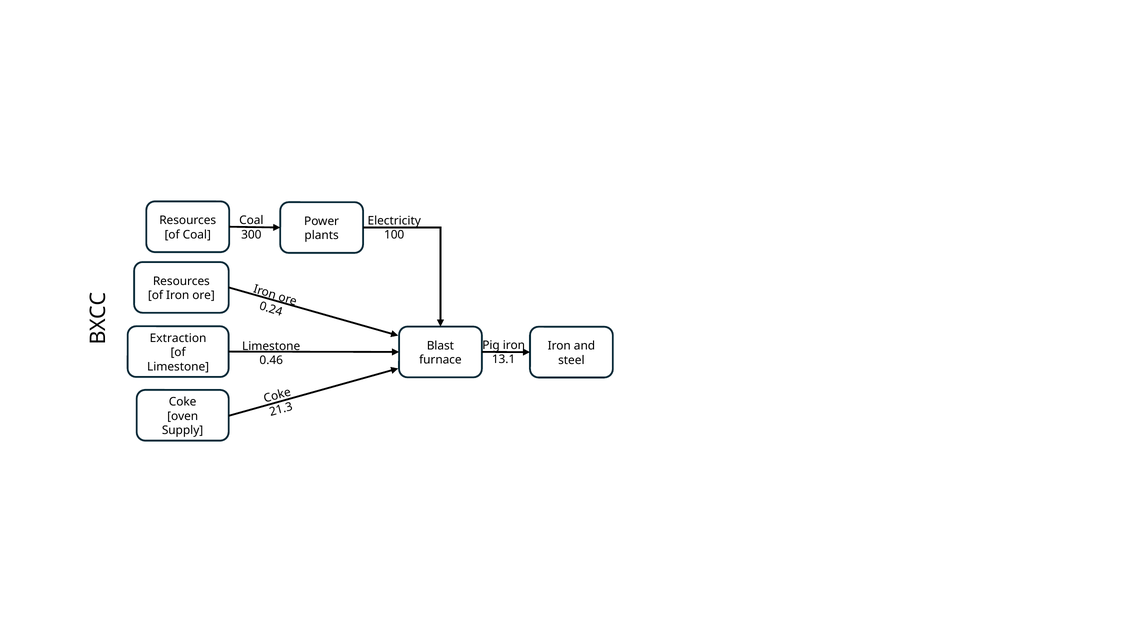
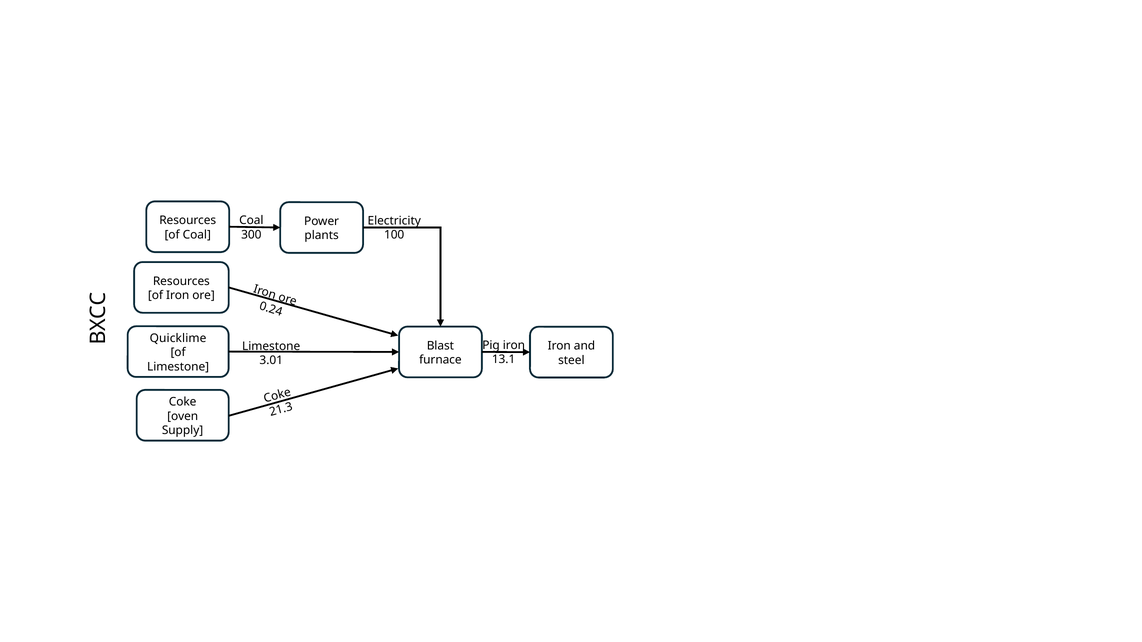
Extraction: Extraction -> Quicklime
0.46: 0.46 -> 3.01
